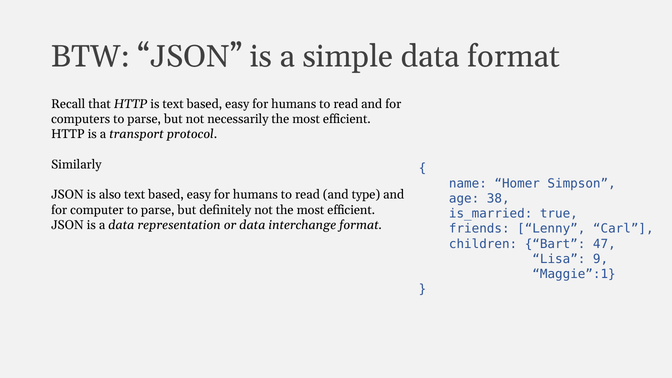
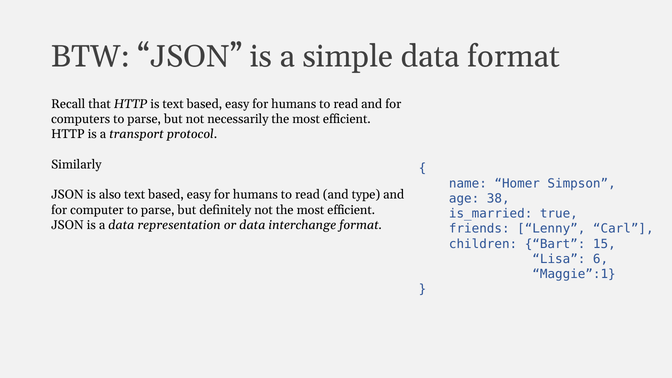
47: 47 -> 15
9: 9 -> 6
